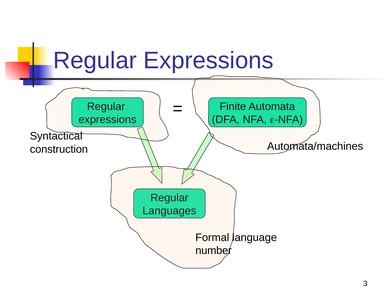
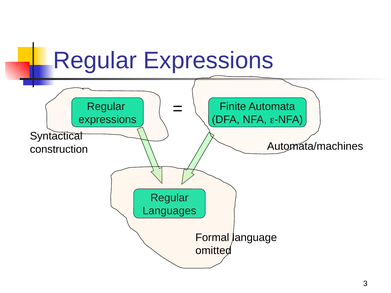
number: number -> omitted
